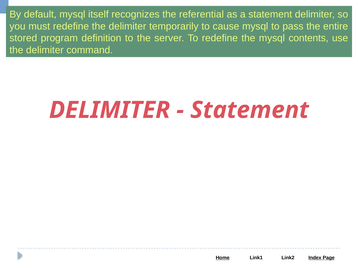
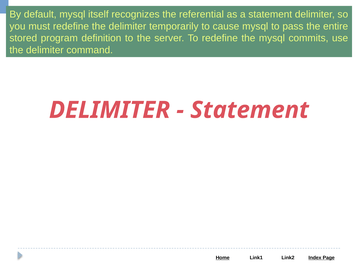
contents: contents -> commits
